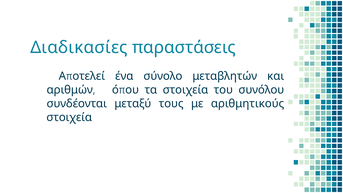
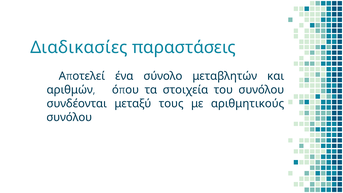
στοιχεία at (69, 117): στοιχεία -> συνόλου
